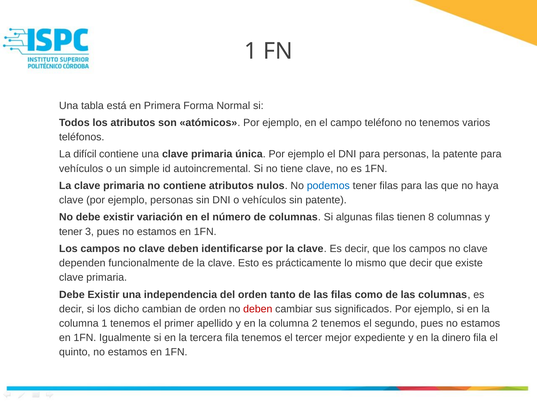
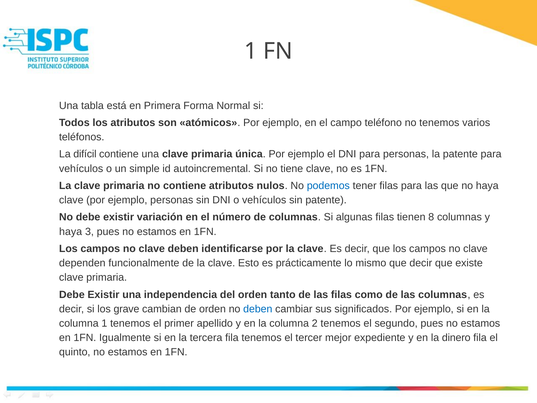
tener at (71, 231): tener -> haya
dicho: dicho -> grave
deben at (258, 309) colour: red -> blue
